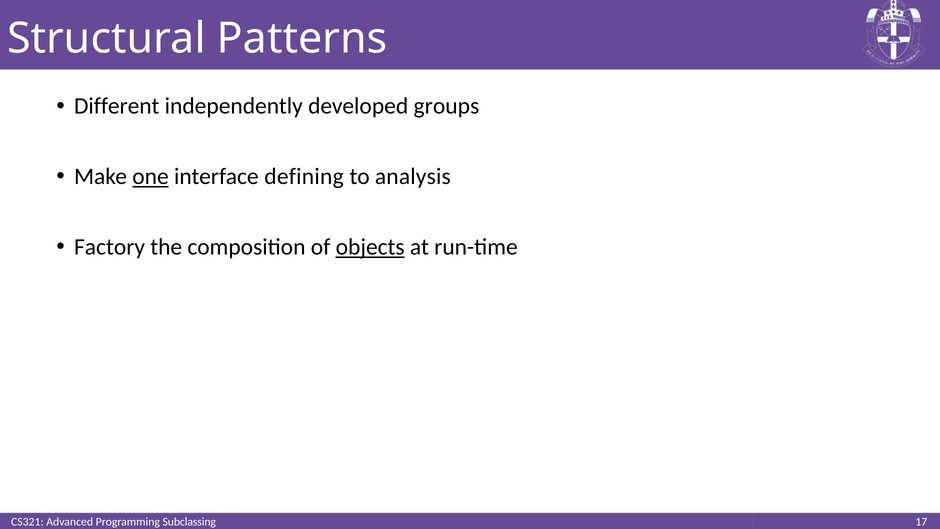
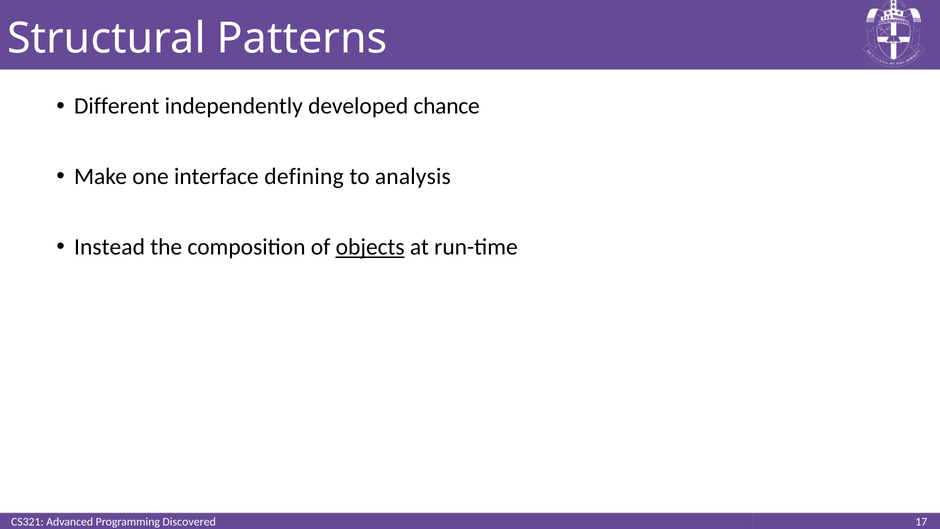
groups: groups -> chance
one underline: present -> none
Factory: Factory -> Instead
Subclassing: Subclassing -> Discovered
